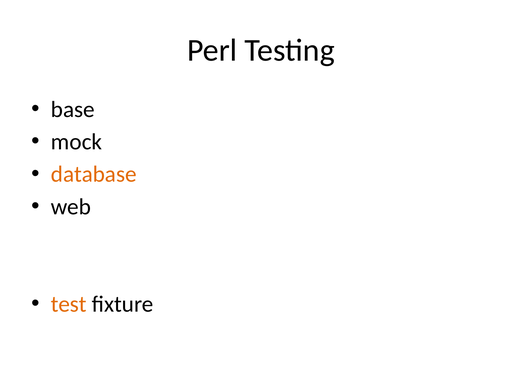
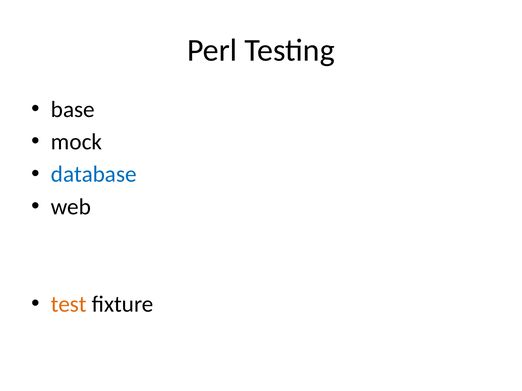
database colour: orange -> blue
